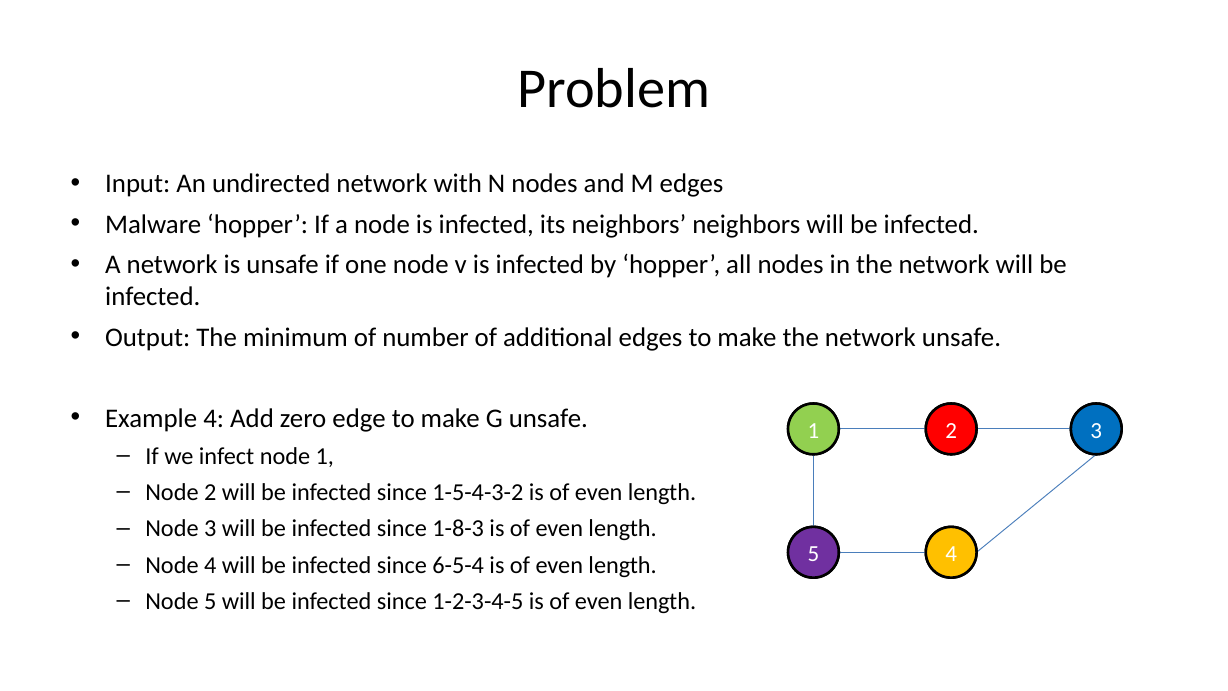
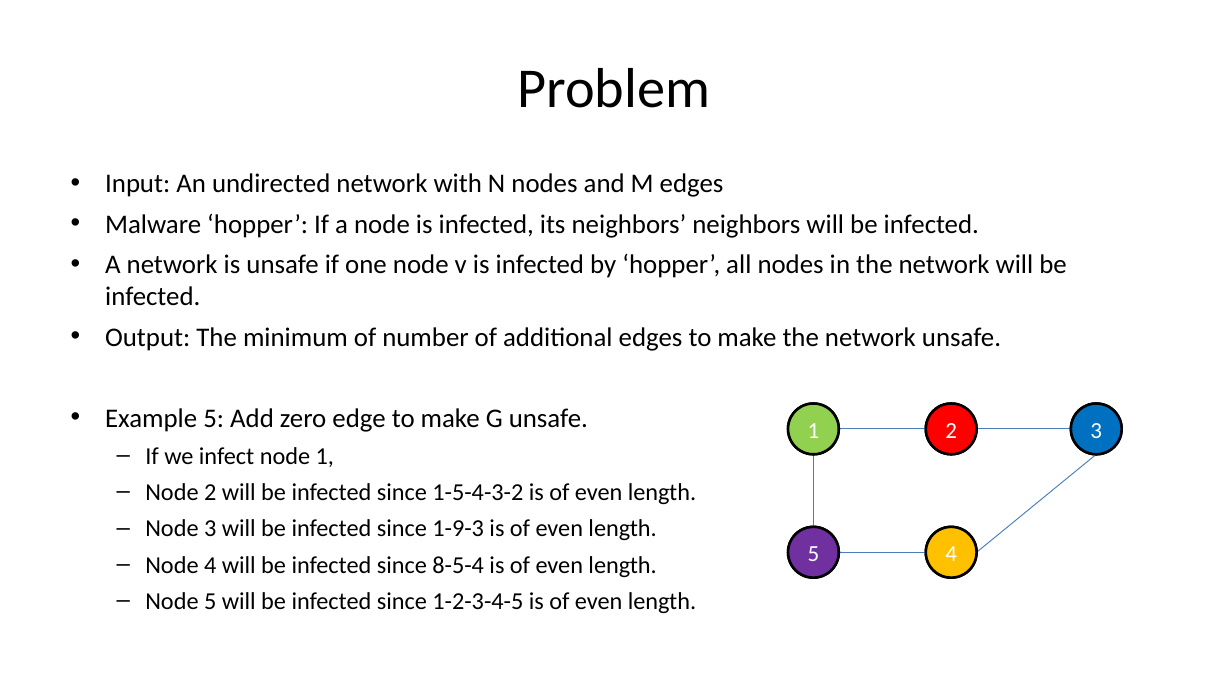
Example 4: 4 -> 5
1-8-3: 1-8-3 -> 1-9-3
6-5-4: 6-5-4 -> 8-5-4
